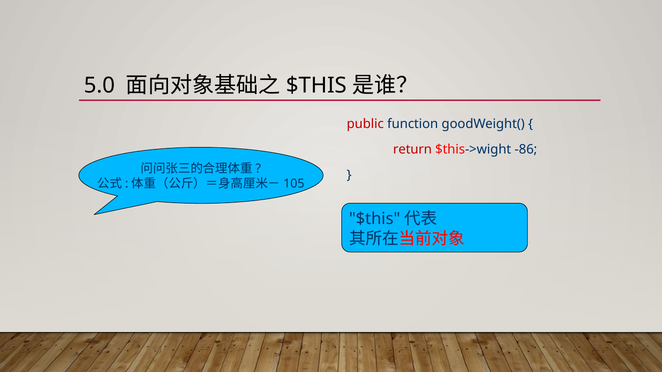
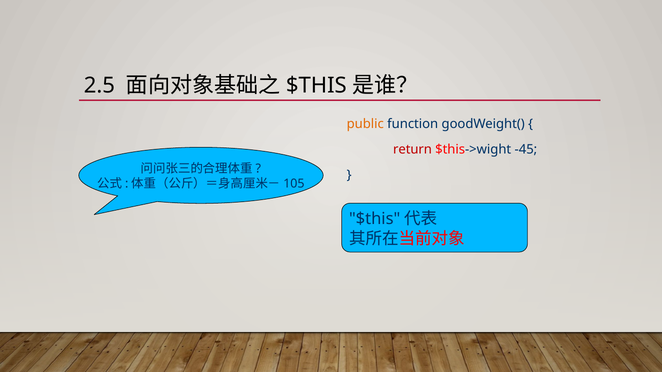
5.0: 5.0 -> 2.5
public colour: red -> orange
-86: -86 -> -45
